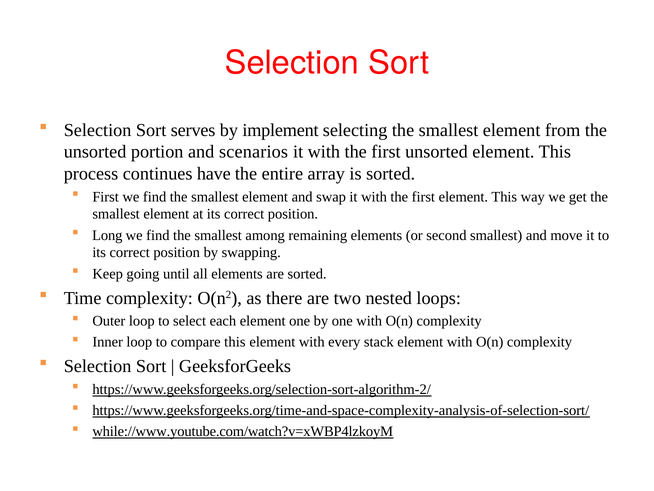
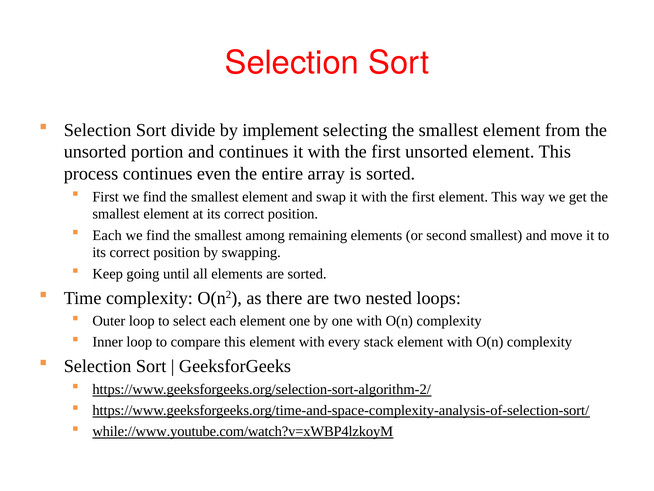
serves: serves -> divide
and scenarios: scenarios -> continues
have: have -> even
Long at (107, 235): Long -> Each
